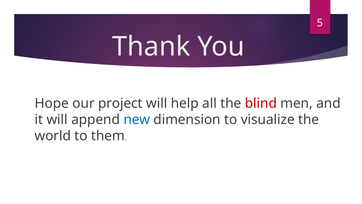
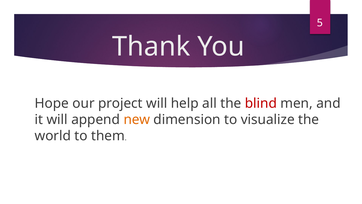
new colour: blue -> orange
